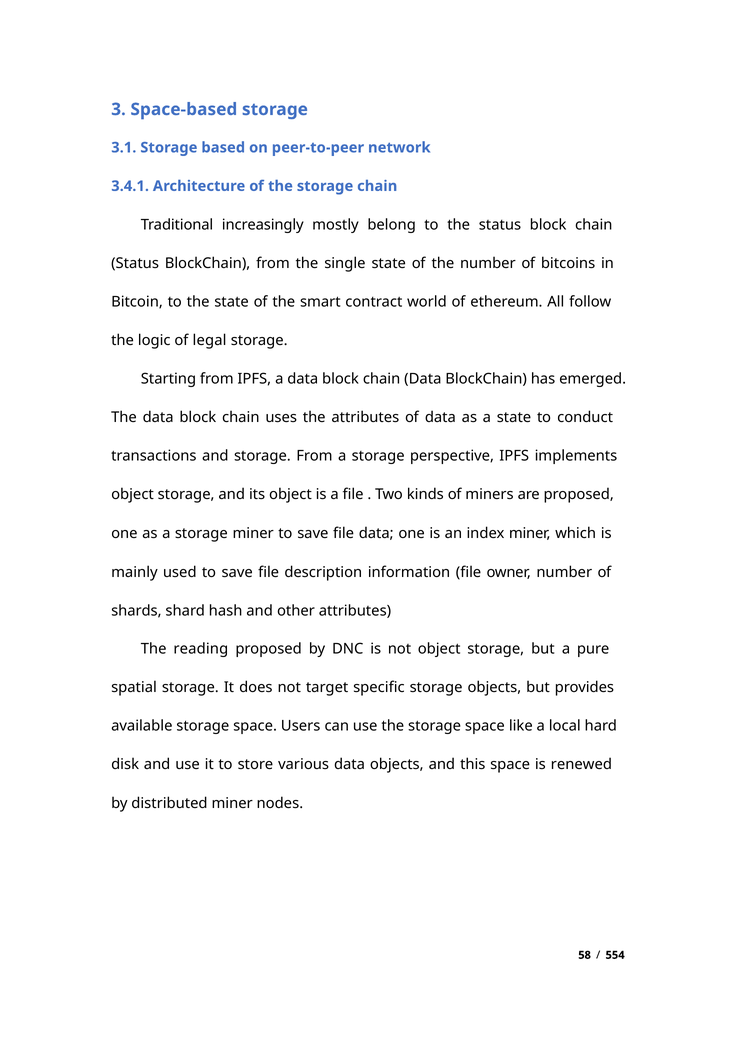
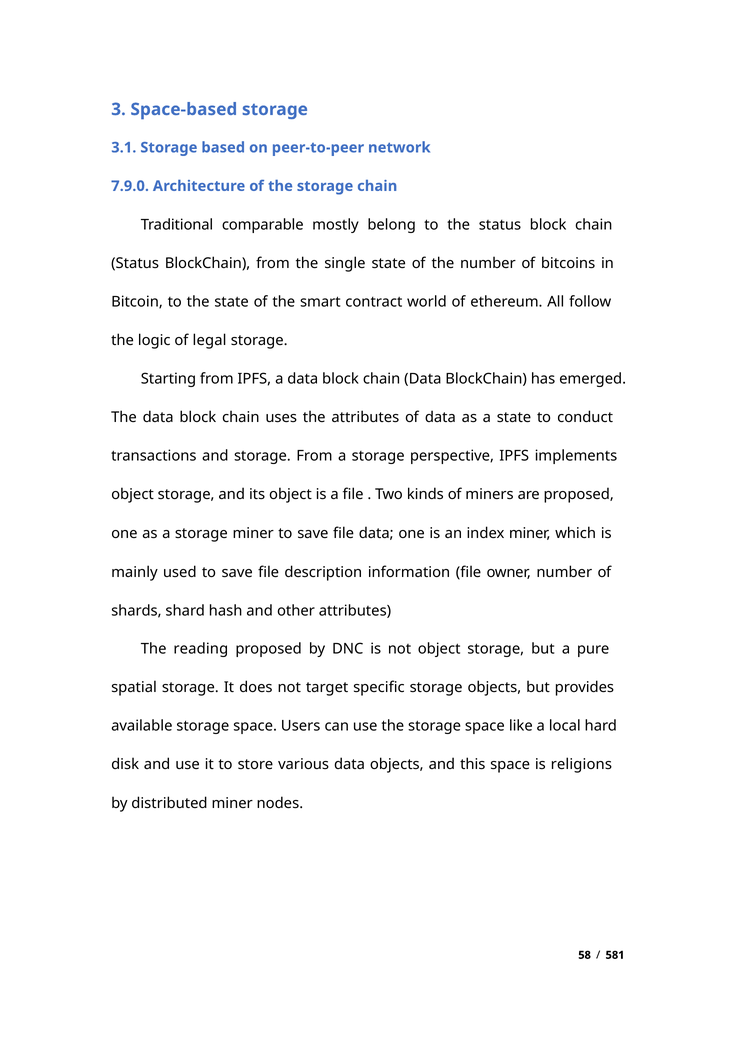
3.4.1: 3.4.1 -> 7.9.0
increasingly: increasingly -> comparable
renewed: renewed -> religions
554: 554 -> 581
